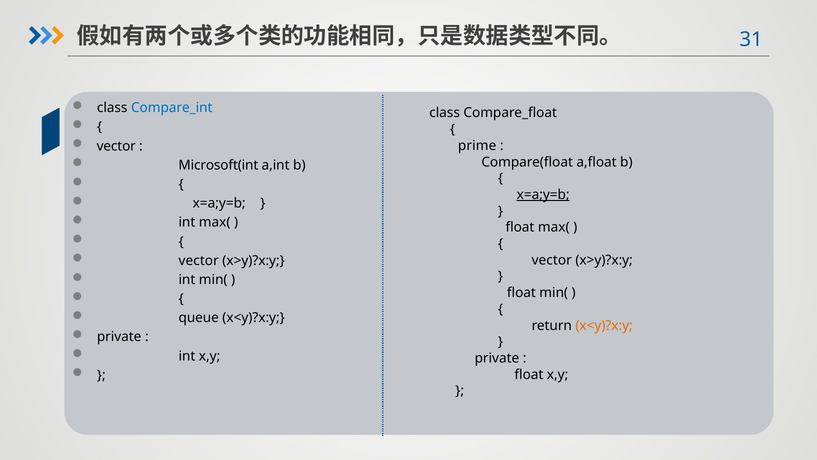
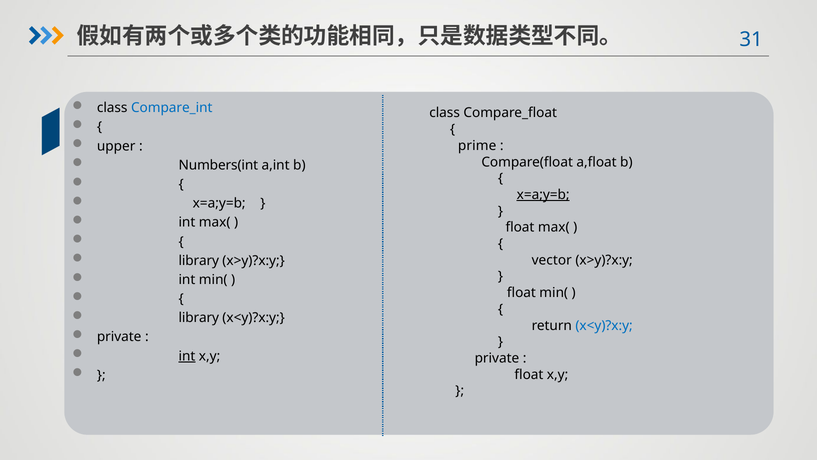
vector at (116, 146): vector -> upper
Microsoft(int: Microsoft(int -> Numbers(int
vector at (199, 260): vector -> library
queue at (199, 318): queue -> library
x<y)?x:y at (604, 325) colour: orange -> blue
int at (187, 356) underline: none -> present
